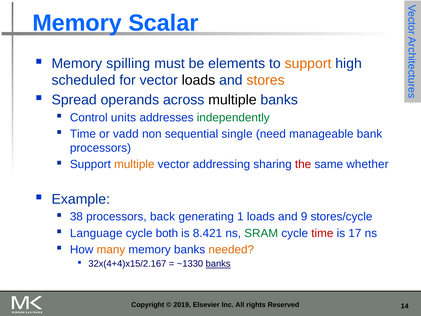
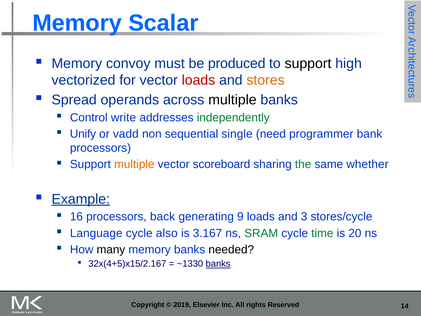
spilling: spilling -> convoy
elements: elements -> produced
support at (308, 63) colour: orange -> black
scheduled: scheduled -> vectorized
loads at (198, 80) colour: black -> red
units: units -> write
Time at (83, 134): Time -> Unify
manageable: manageable -> programmer
addressing: addressing -> scoreboard
the colour: red -> green
Example underline: none -> present
38: 38 -> 16
1: 1 -> 9
9: 9 -> 3
both: both -> also
8.421: 8.421 -> 3.167
time at (322, 233) colour: red -> green
17: 17 -> 20
many colour: orange -> black
needed colour: orange -> black
32x(4+4)x15/2.167: 32x(4+4)x15/2.167 -> 32x(4+5)x15/2.167
